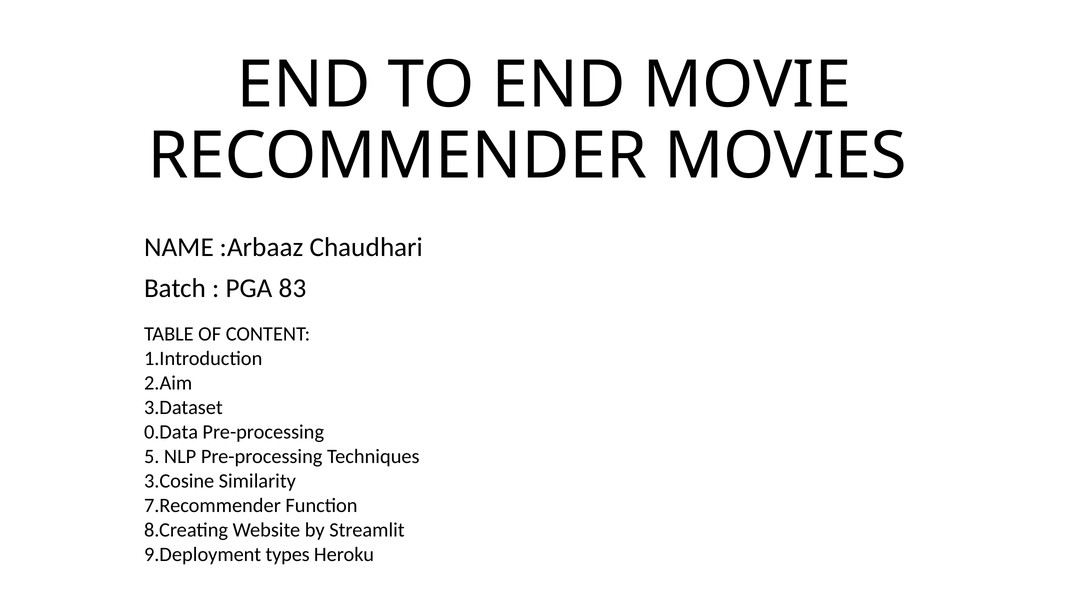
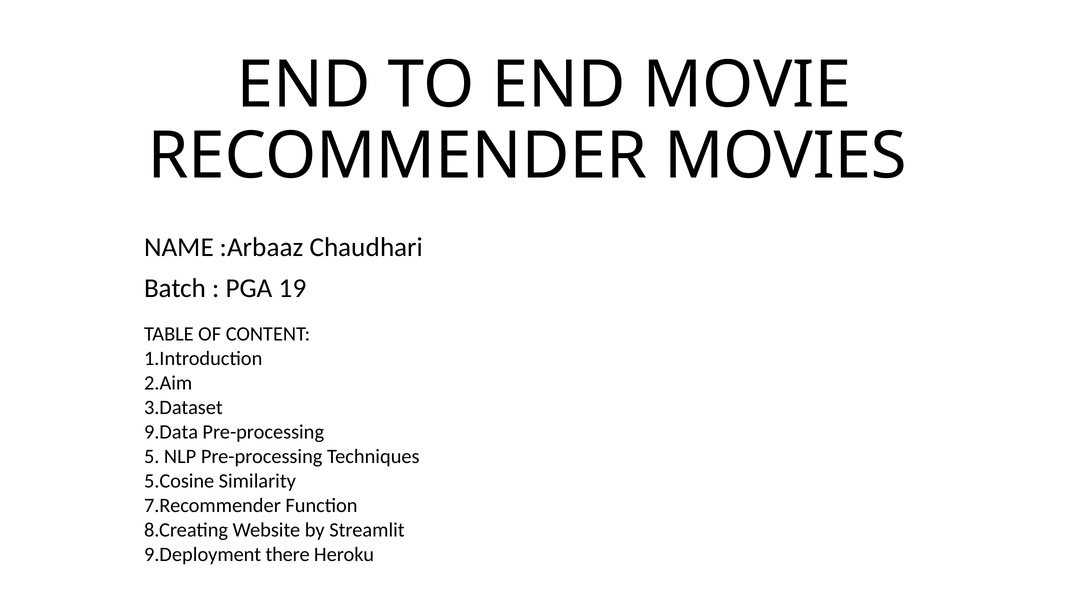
83: 83 -> 19
0.Data: 0.Data -> 9.Data
3.Cosine: 3.Cosine -> 5.Cosine
types: types -> there
